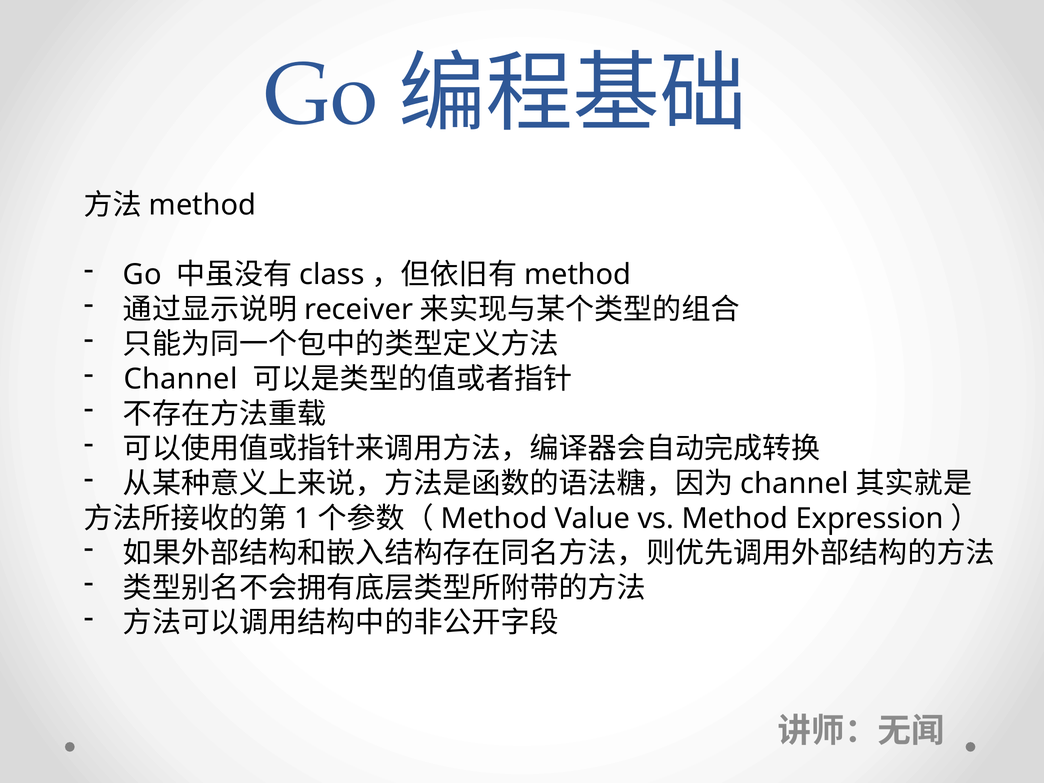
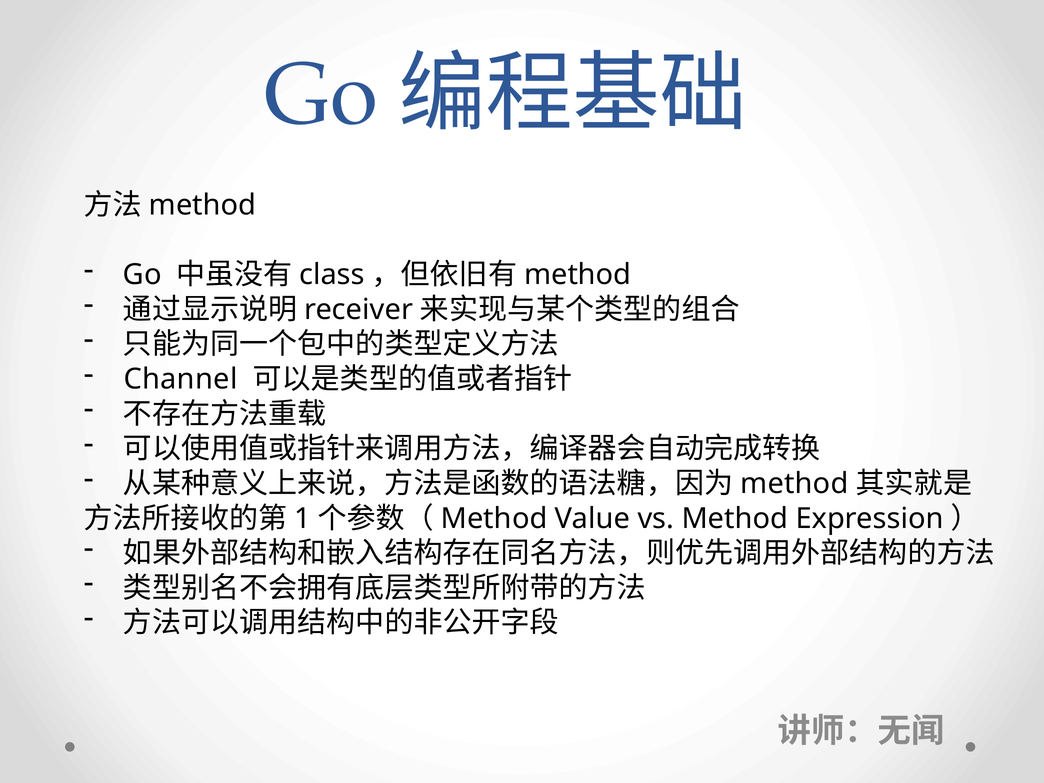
channel at (794, 484): channel -> method
